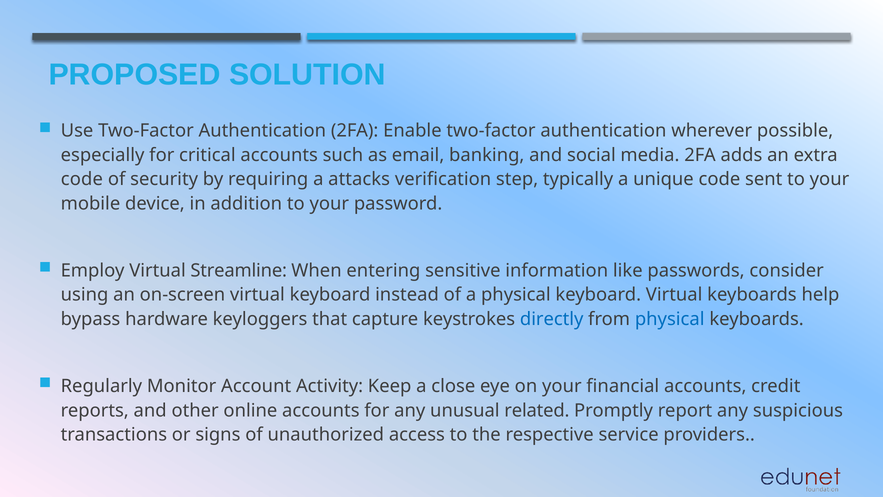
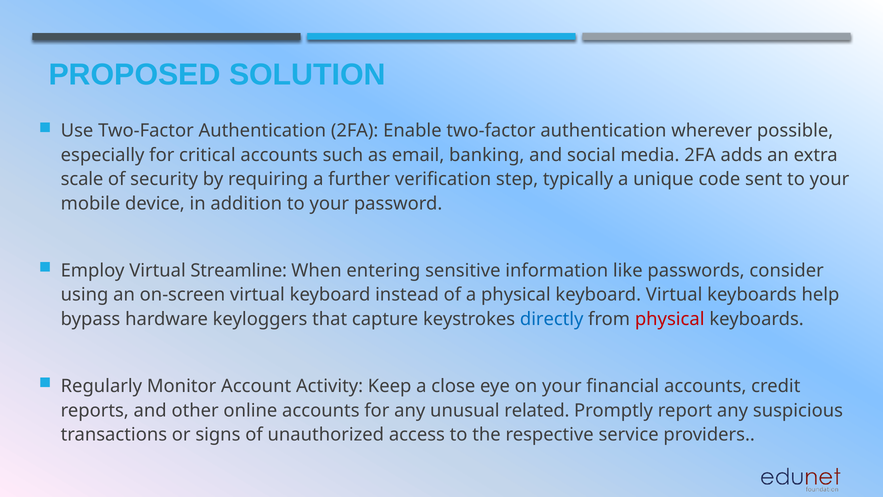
code at (82, 179): code -> scale
attacks: attacks -> further
physical at (670, 319) colour: blue -> red
